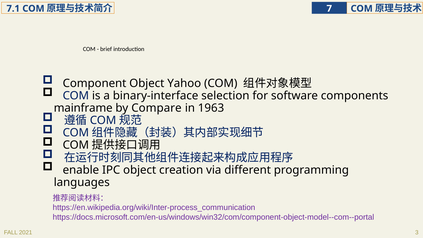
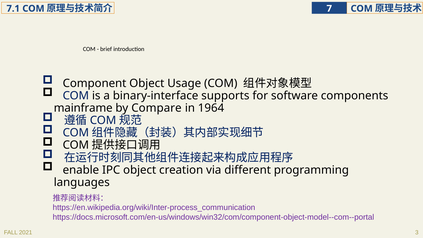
Yahoo: Yahoo -> Usage
selection: selection -> supports
1963: 1963 -> 1964
